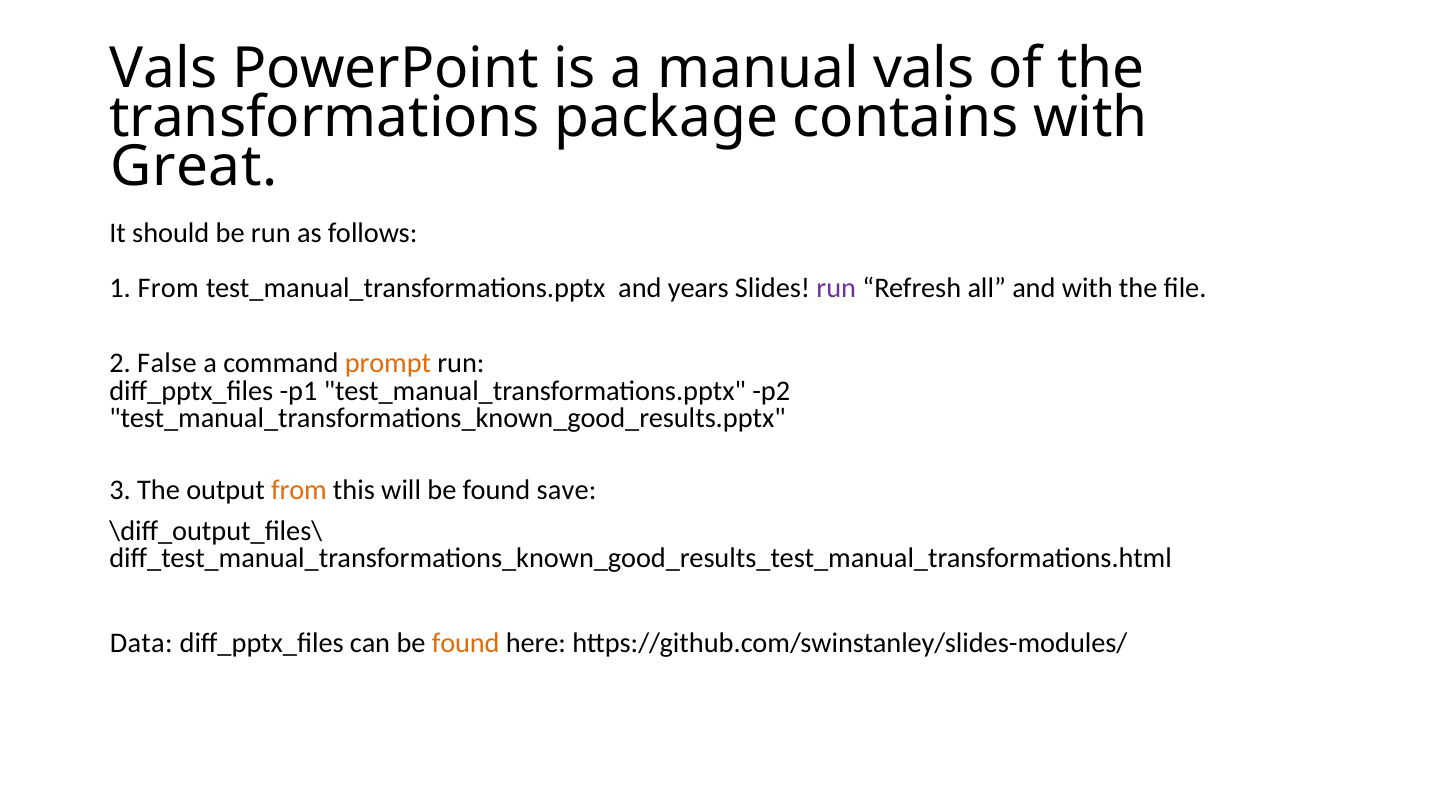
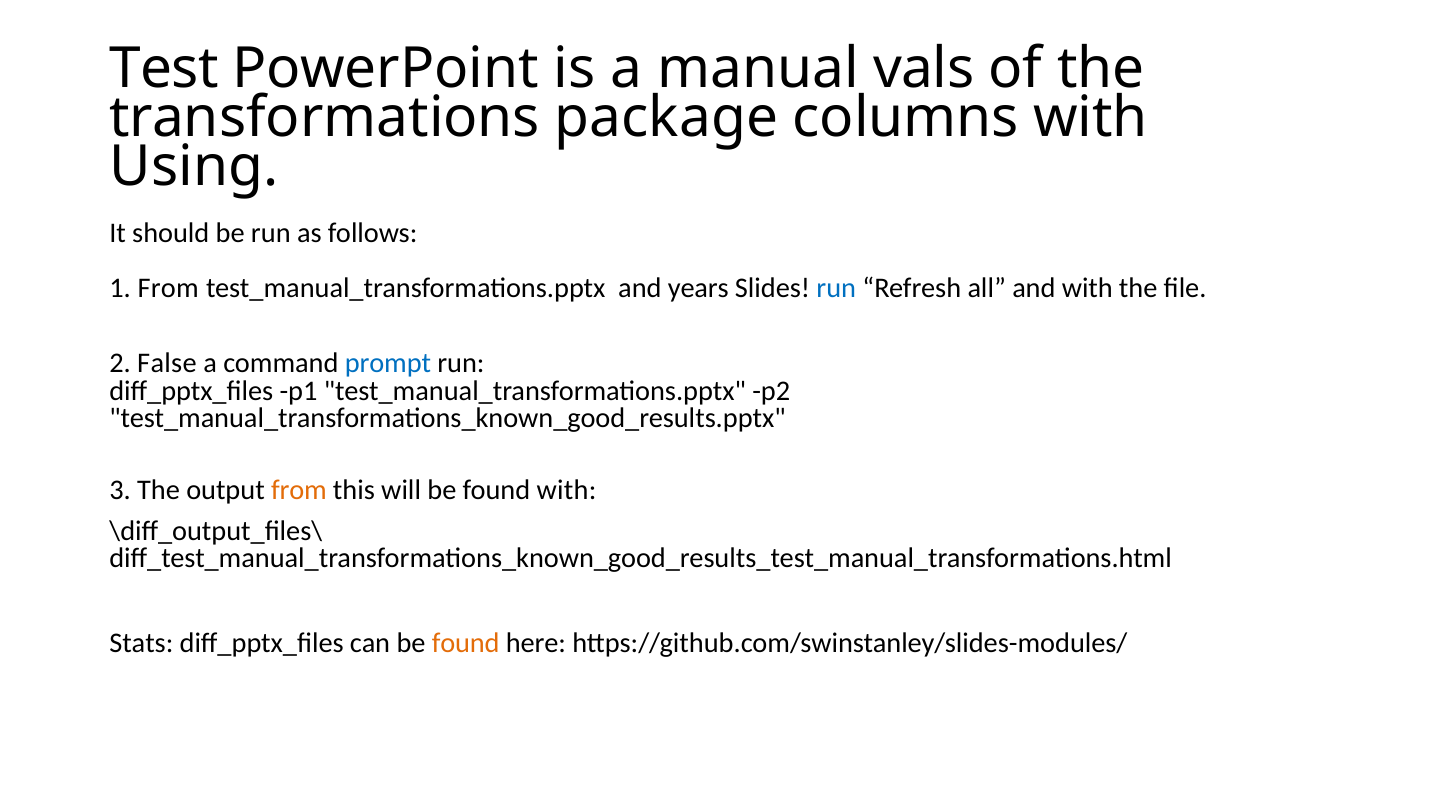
Vals at (163, 69): Vals -> Test
contains: contains -> columns
Great: Great -> Using
run at (836, 288) colour: purple -> blue
prompt colour: orange -> blue
found save: save -> with
Data: Data -> Stats
